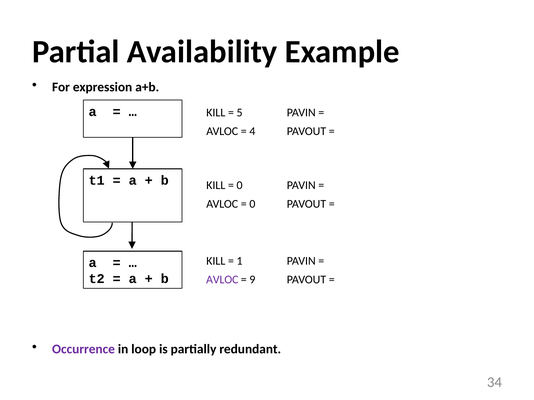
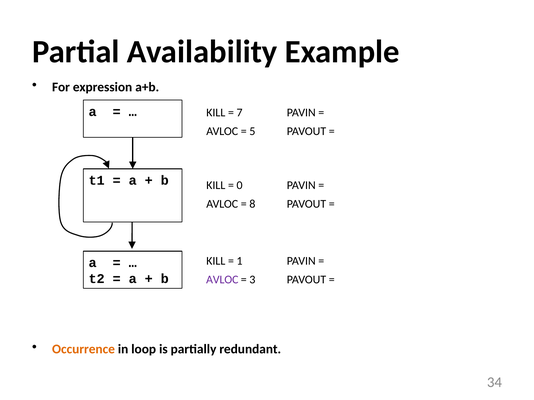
5: 5 -> 7
4: 4 -> 5
0 at (252, 204): 0 -> 8
9: 9 -> 3
Occurrence colour: purple -> orange
